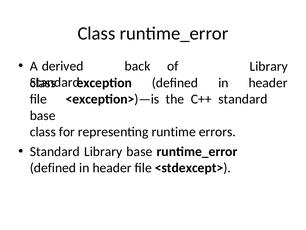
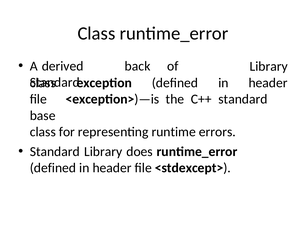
Library base: base -> does
